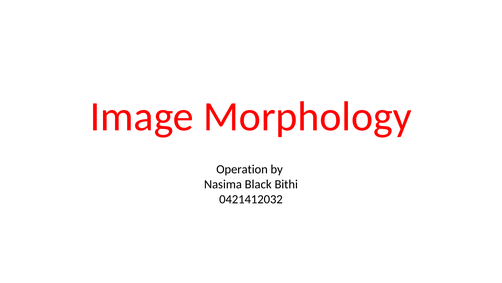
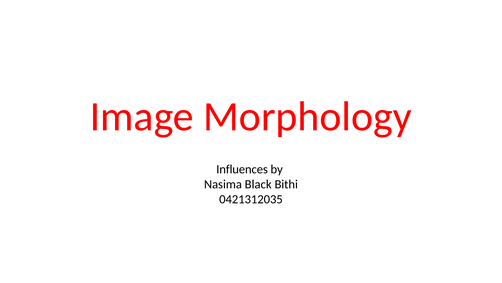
Operation: Operation -> Influences
0421412032: 0421412032 -> 0421312035
